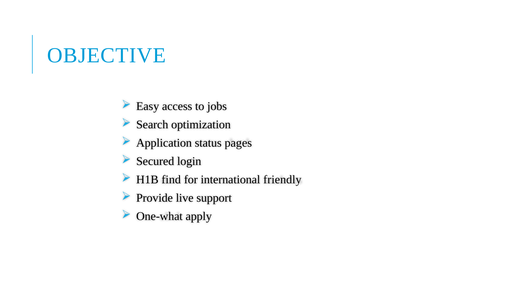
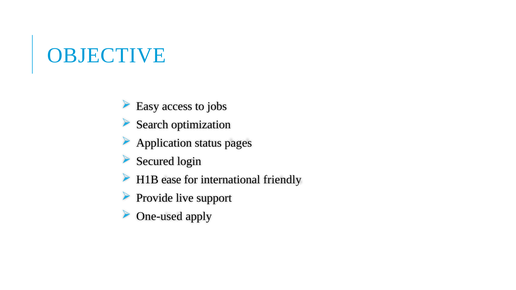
find: find -> ease
One-what: One-what -> One-used
